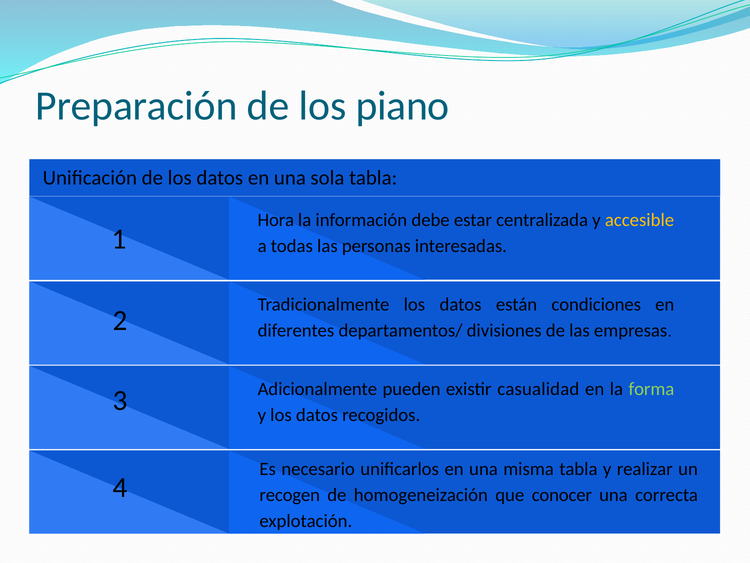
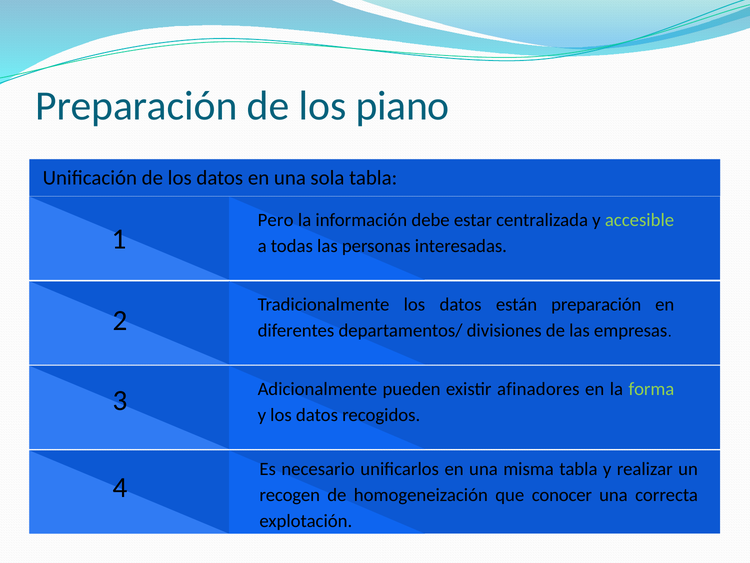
Hora: Hora -> Pero
accesible colour: yellow -> light green
están condiciones: condiciones -> preparación
casualidad: casualidad -> afinadores
